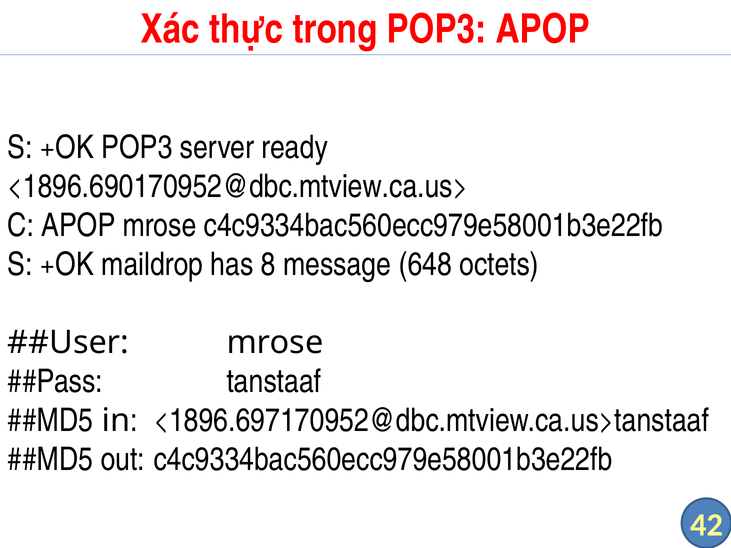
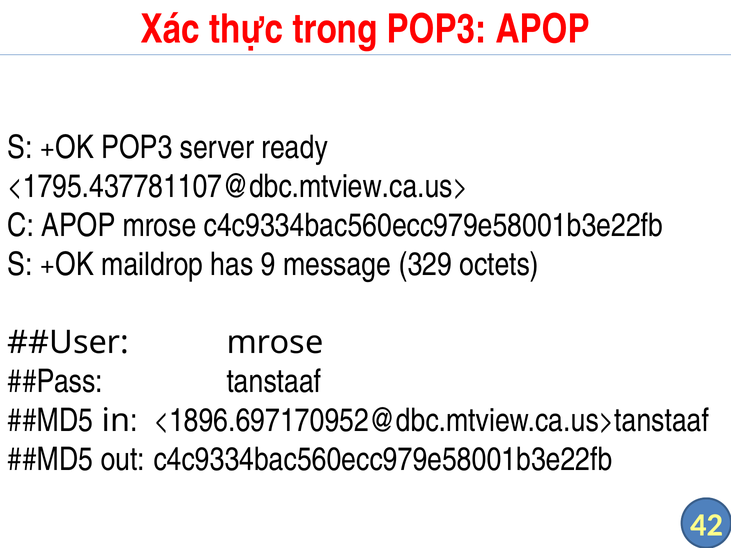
<1896.690170952@dbc.mtview.ca.us>: <1896.690170952@dbc.mtview.ca.us> -> <1795.437781107@dbc.mtview.ca.us>
8: 8 -> 9
648: 648 -> 329
